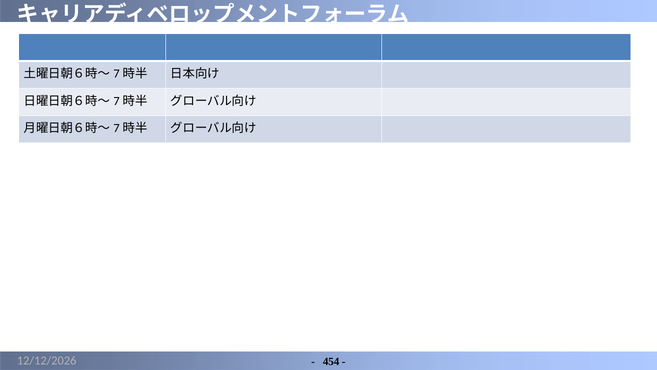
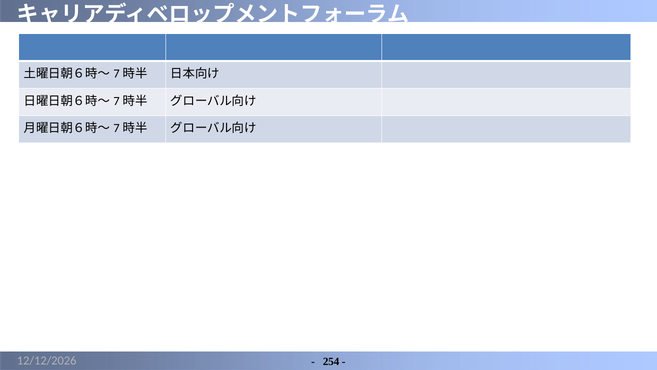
454: 454 -> 254
